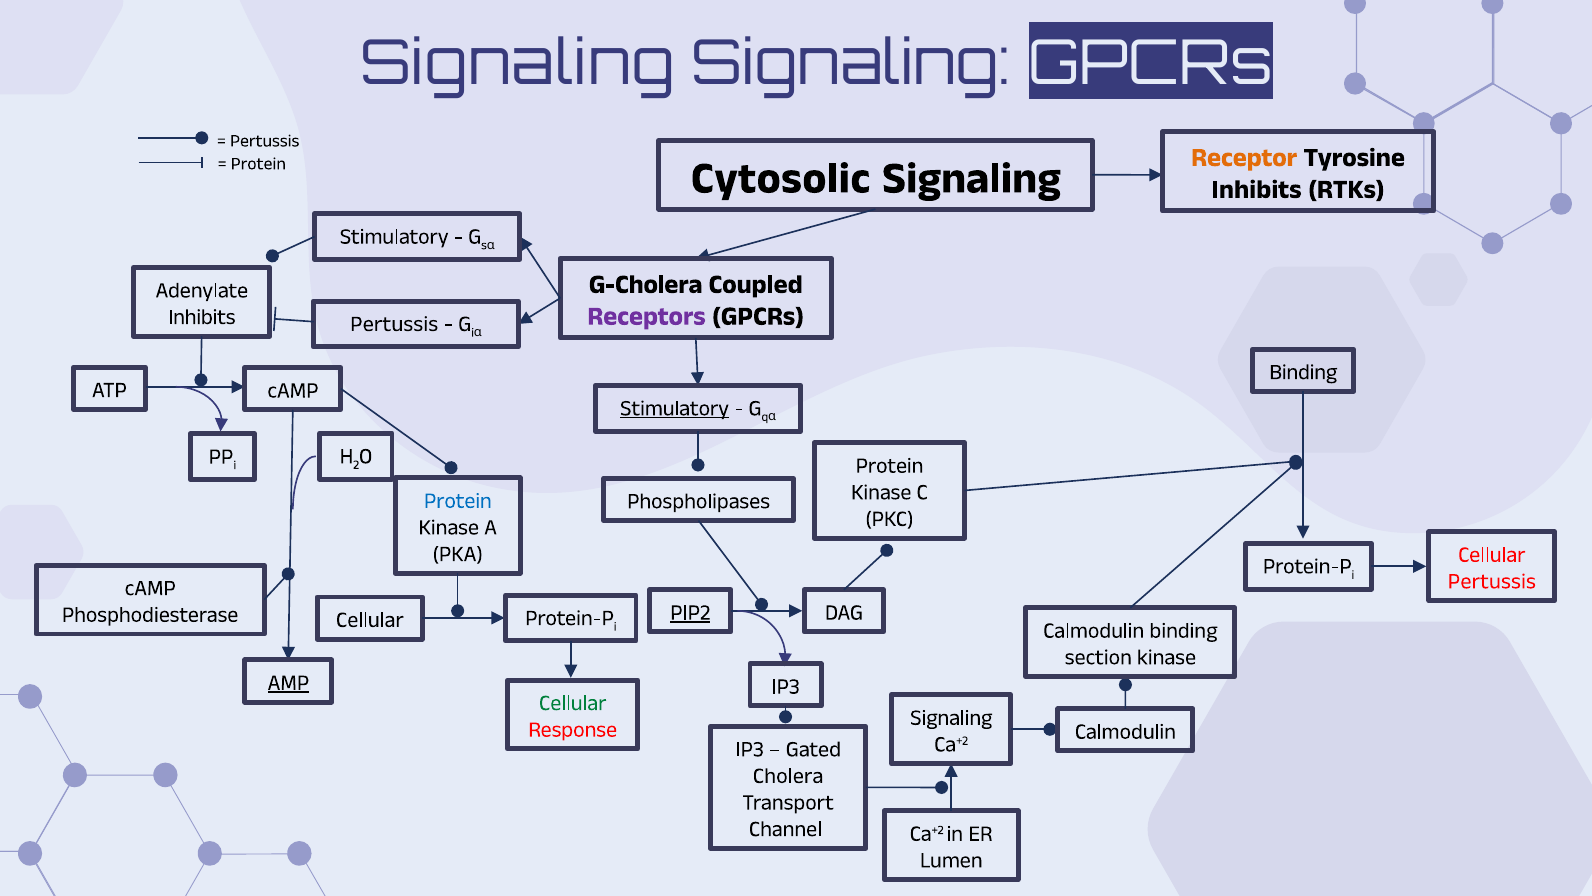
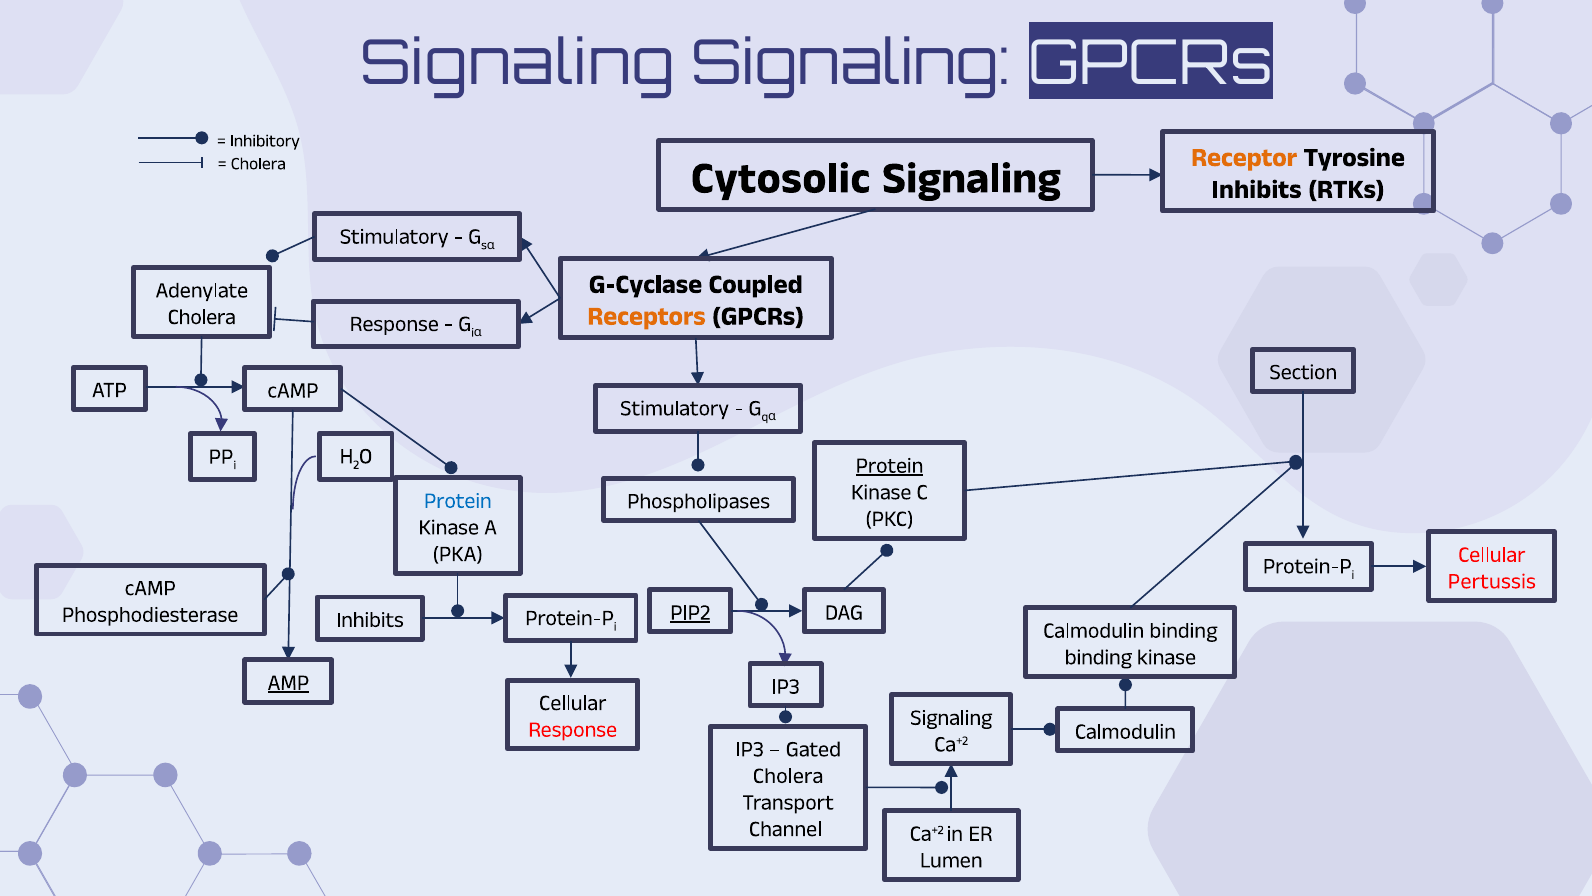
Pertussis at (265, 141): Pertussis -> Inhibitory
Protein at (258, 163): Protein -> Cholera
G-Cholera: G-Cholera -> G-Cyclase
Receptors colour: purple -> orange
Inhibits at (202, 317): Inhibits -> Cholera
Pertussis at (394, 324): Pertussis -> Response
Binding at (1303, 372): Binding -> Section
Stimulatory at (675, 408) underline: present -> none
Protein at (890, 465) underline: none -> present
Cellular at (370, 619): Cellular -> Inhibits
section at (1098, 657): section -> binding
Cellular at (573, 702) colour: green -> black
